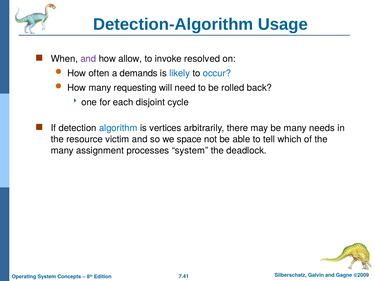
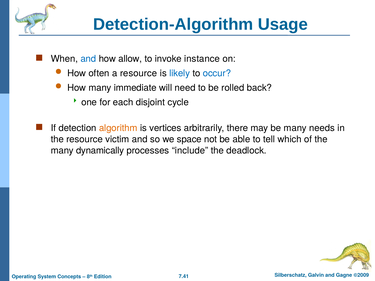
and at (88, 59) colour: purple -> blue
resolved: resolved -> instance
a demands: demands -> resource
requesting: requesting -> immediate
algorithm colour: blue -> orange
assignment: assignment -> dynamically
processes system: system -> include
